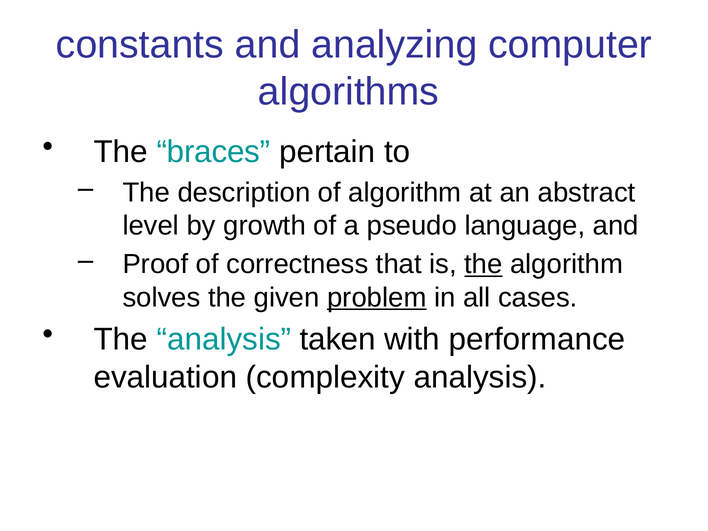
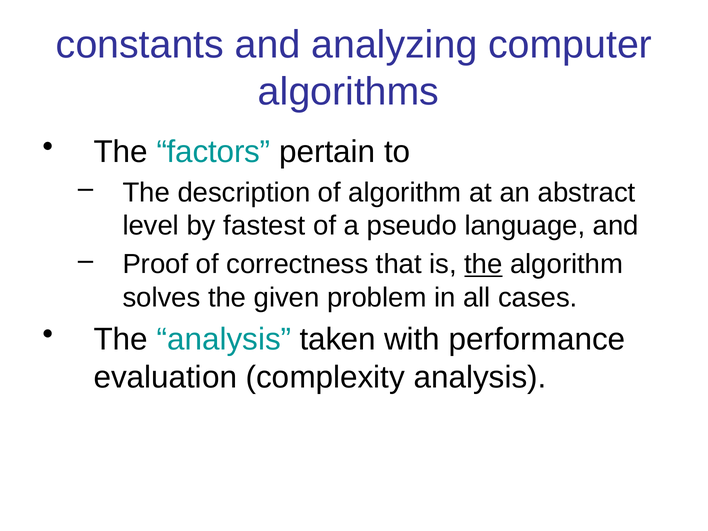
braces: braces -> factors
growth: growth -> fastest
problem underline: present -> none
